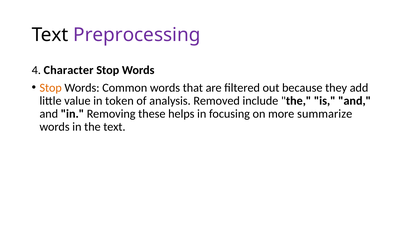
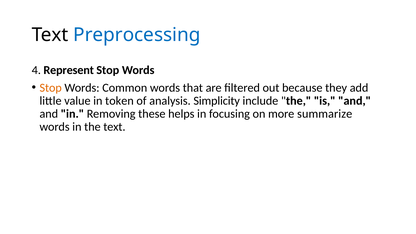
Preprocessing colour: purple -> blue
Character: Character -> Represent
Removed: Removed -> Simplicity
